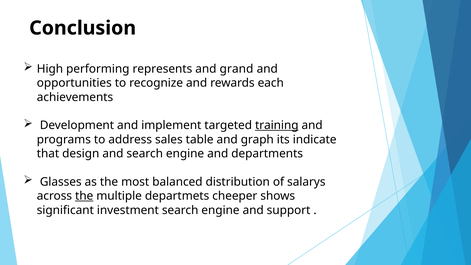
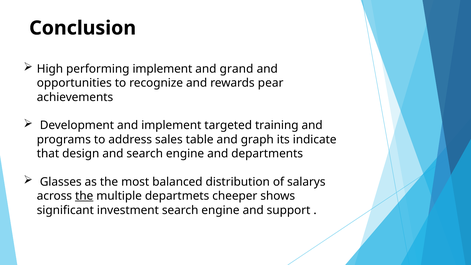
performing represents: represents -> implement
each: each -> pear
training underline: present -> none
